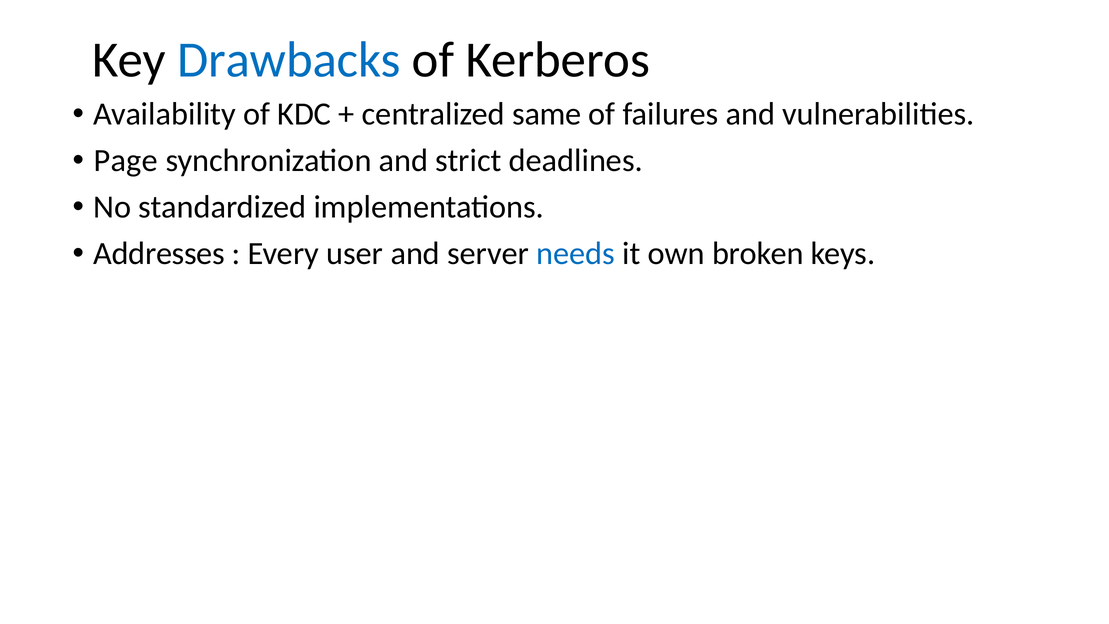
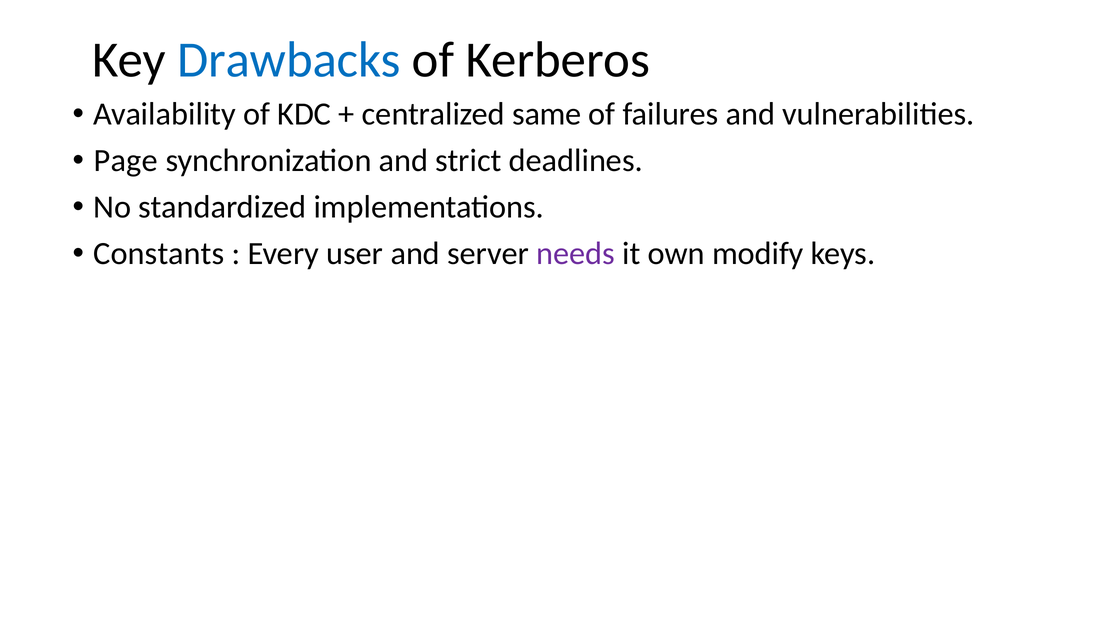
Addresses: Addresses -> Constants
needs colour: blue -> purple
broken: broken -> modify
